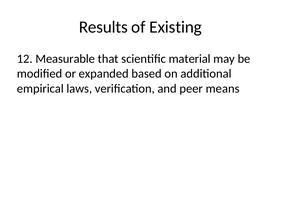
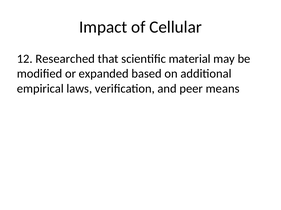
Results: Results -> Impact
Existing: Existing -> Cellular
Measurable: Measurable -> Researched
